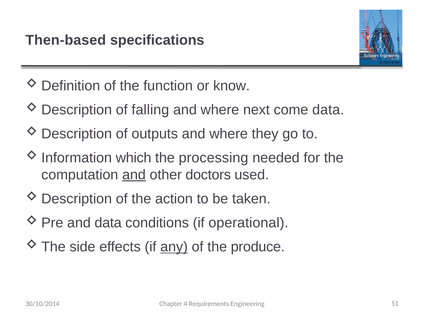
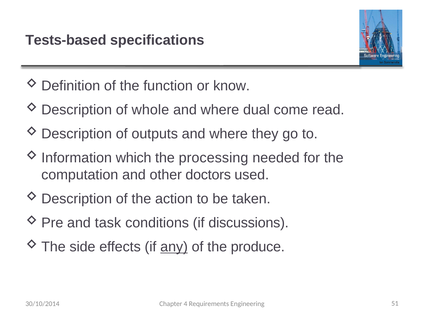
Then-based: Then-based -> Tests-based
falling: falling -> whole
next: next -> dual
come data: data -> read
and at (134, 175) underline: present -> none
and data: data -> task
operational: operational -> discussions
